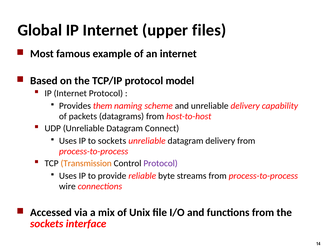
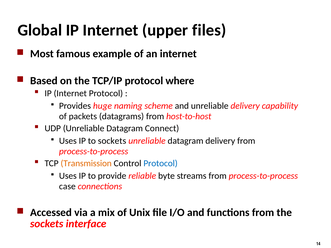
model: model -> where
them: them -> huge
Protocol at (161, 164) colour: purple -> blue
wire: wire -> case
